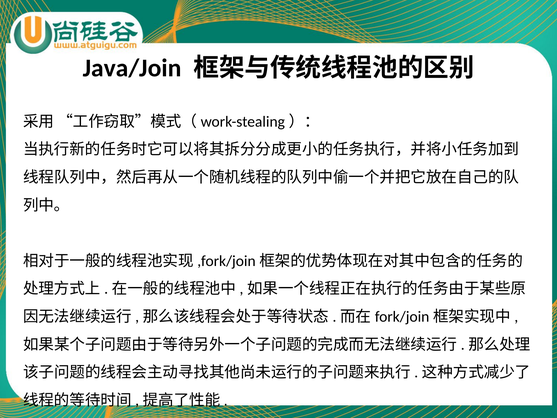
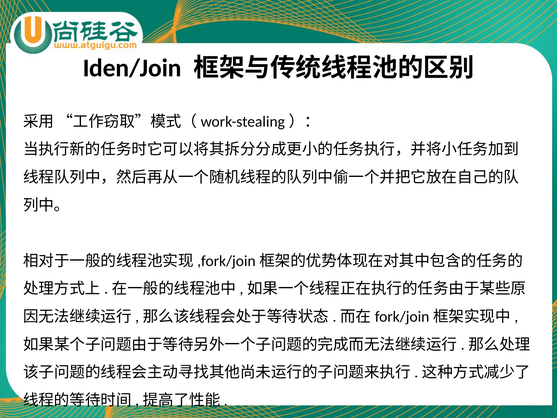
Java/Join: Java/Join -> Iden/Join
